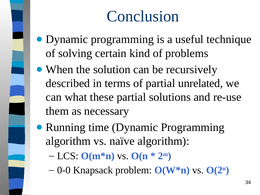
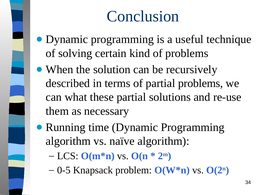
partial unrelated: unrelated -> problems
0-0: 0-0 -> 0-5
